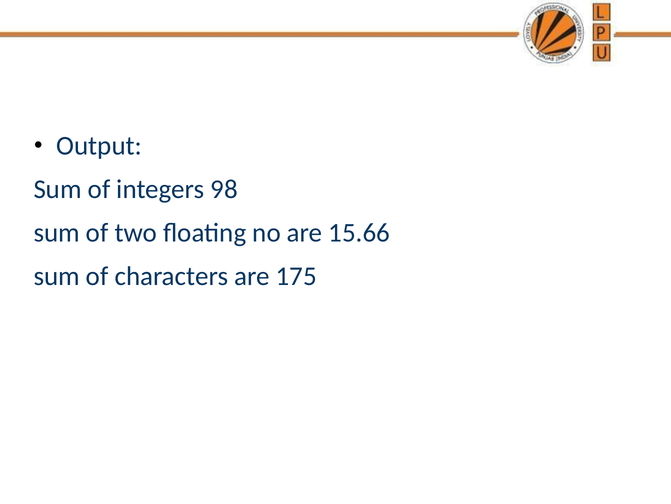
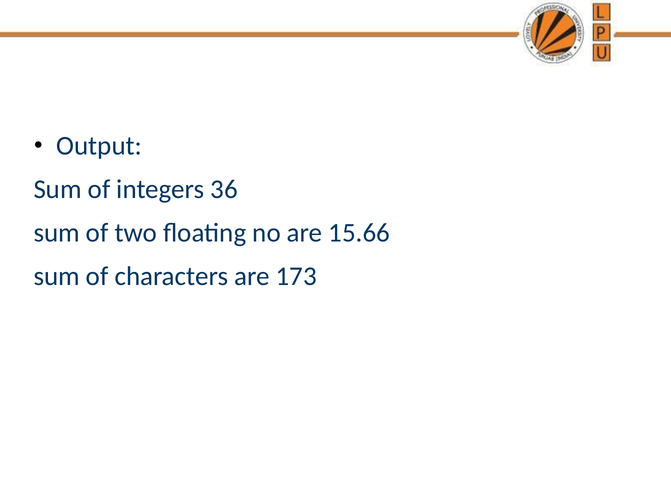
98: 98 -> 36
175: 175 -> 173
